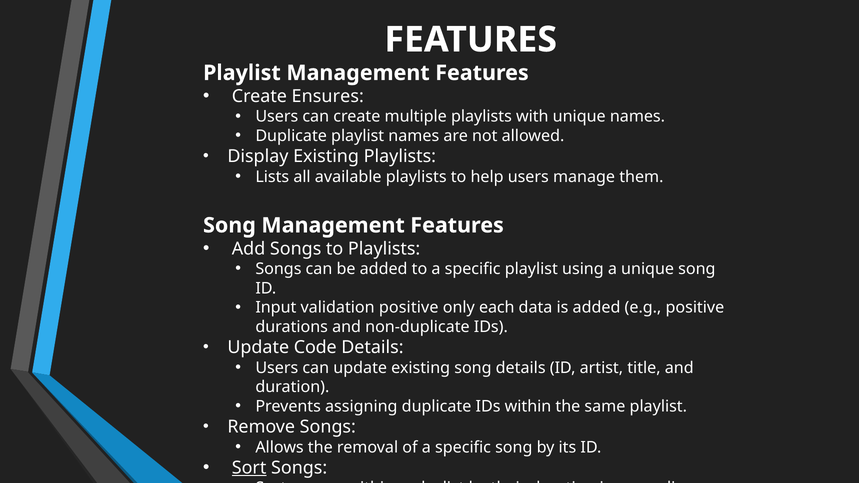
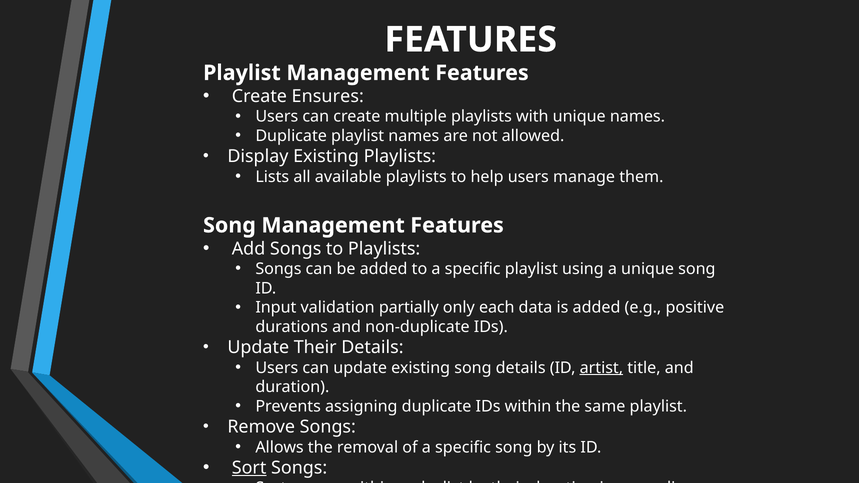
validation positive: positive -> partially
Update Code: Code -> Their
artist underline: none -> present
